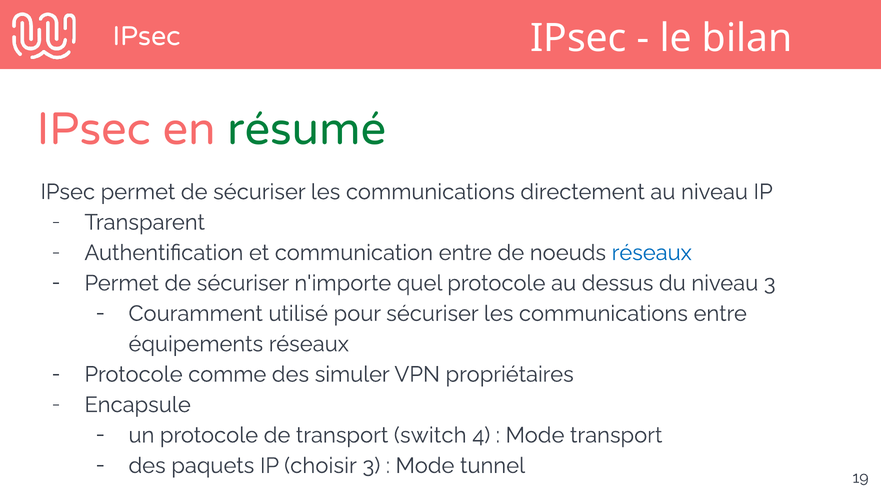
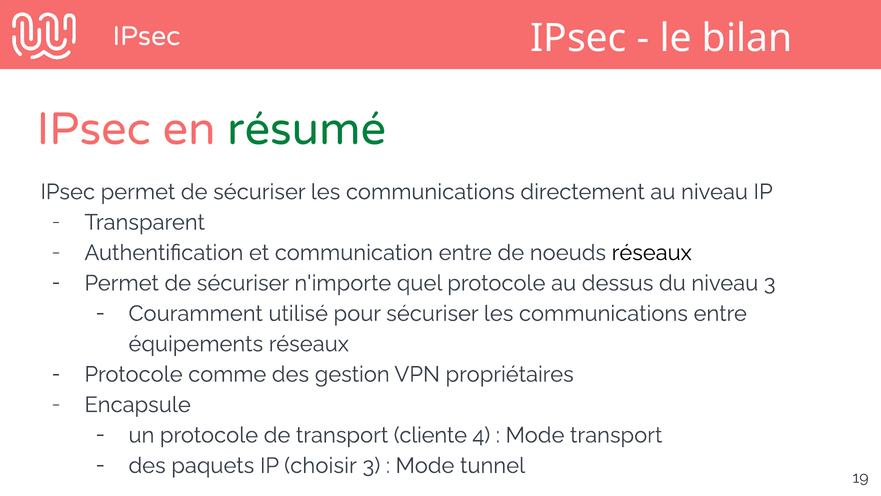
réseaux at (652, 253) colour: blue -> black
simuler: simuler -> gestion
switch: switch -> cliente
